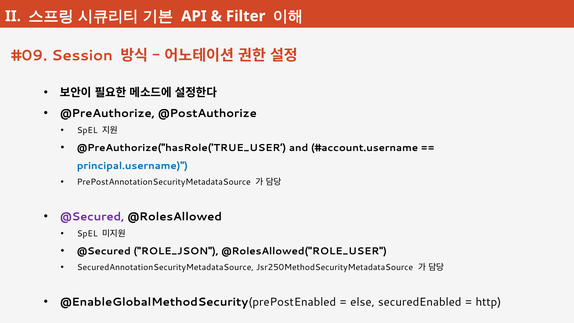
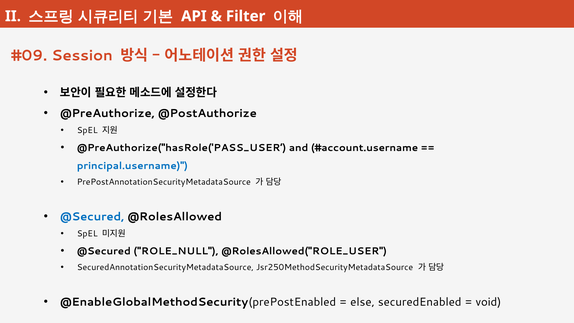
@PreAuthorize("hasRole('TRUE_USER: @PreAuthorize("hasRole('TRUE_USER -> @PreAuthorize("hasRole('PASS_USER
@Secured at (92, 217) colour: purple -> blue
ROLE_JSON: ROLE_JSON -> ROLE_NULL
http: http -> void
